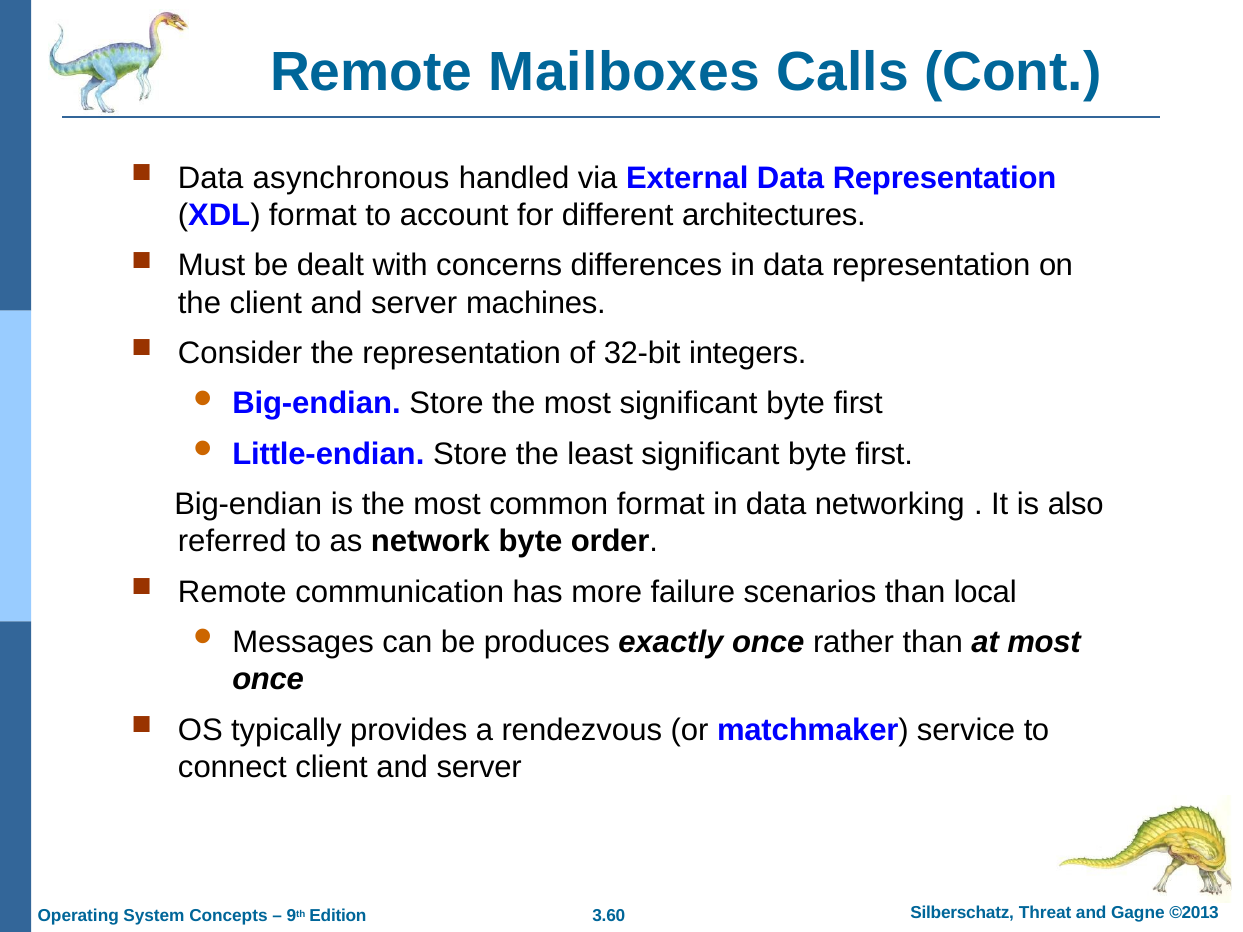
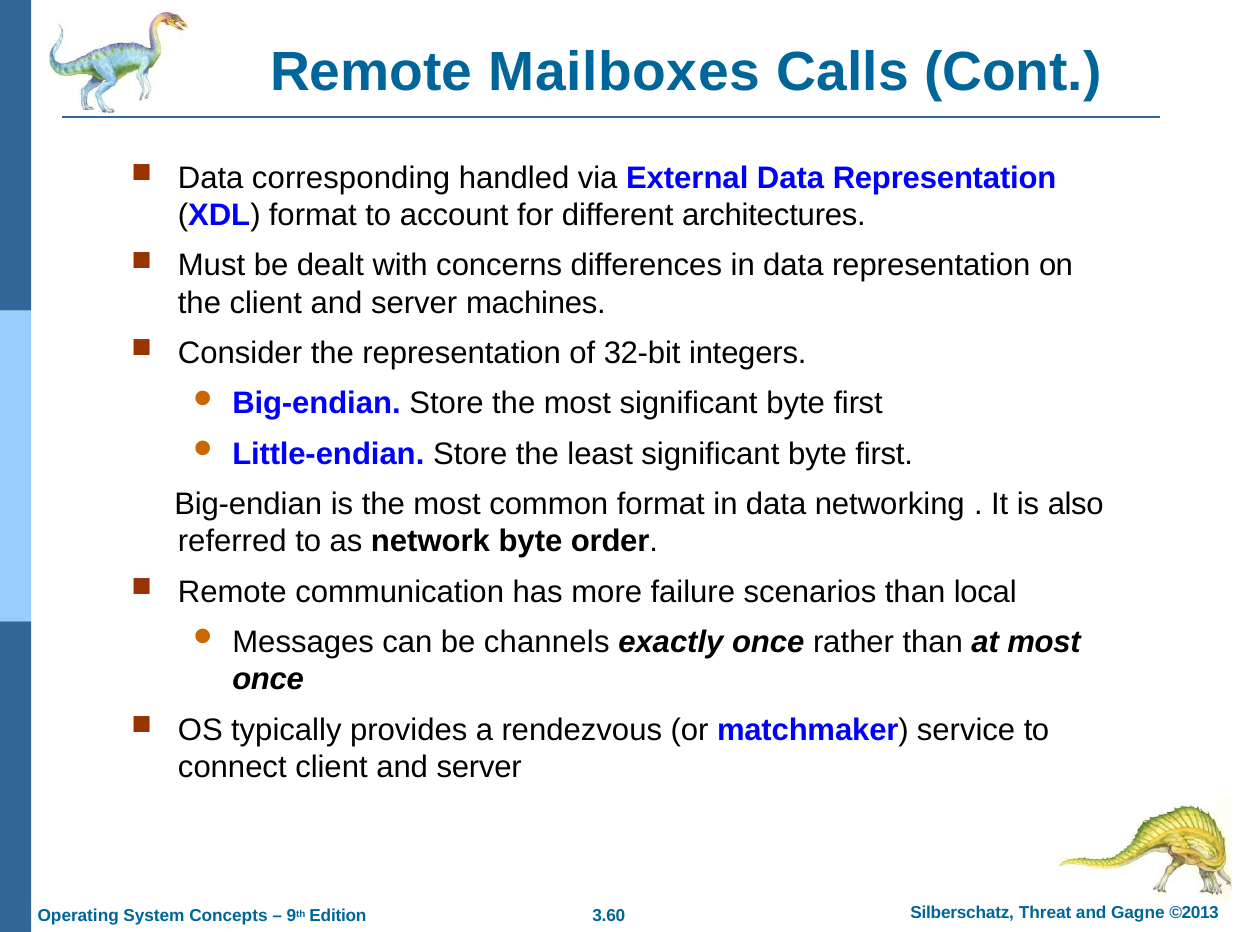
asynchronous: asynchronous -> corresponding
produces: produces -> channels
